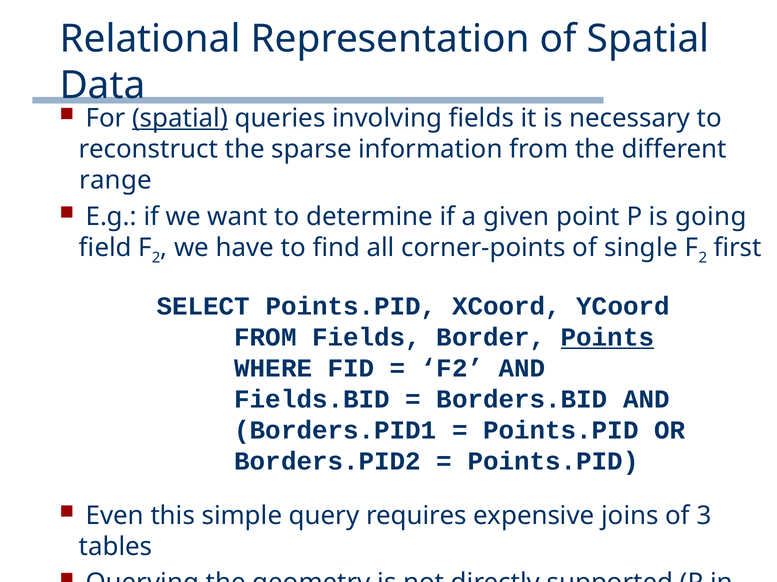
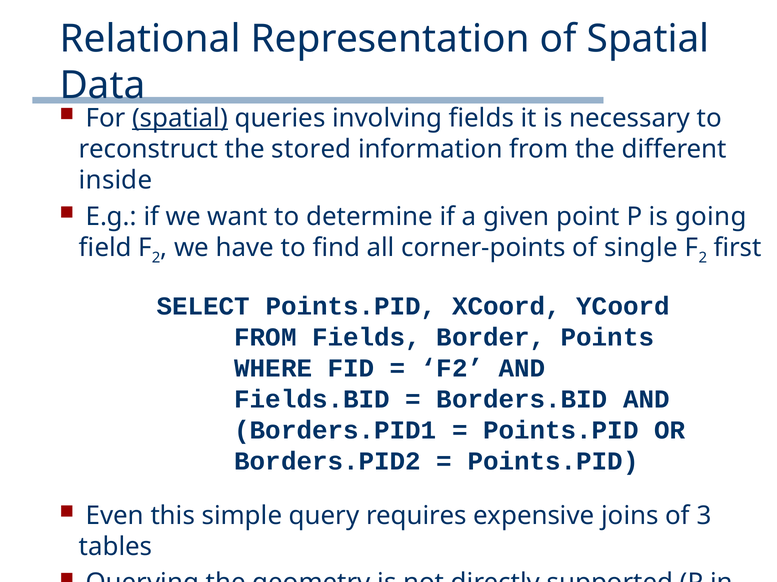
sparse: sparse -> stored
range: range -> inside
Points underline: present -> none
